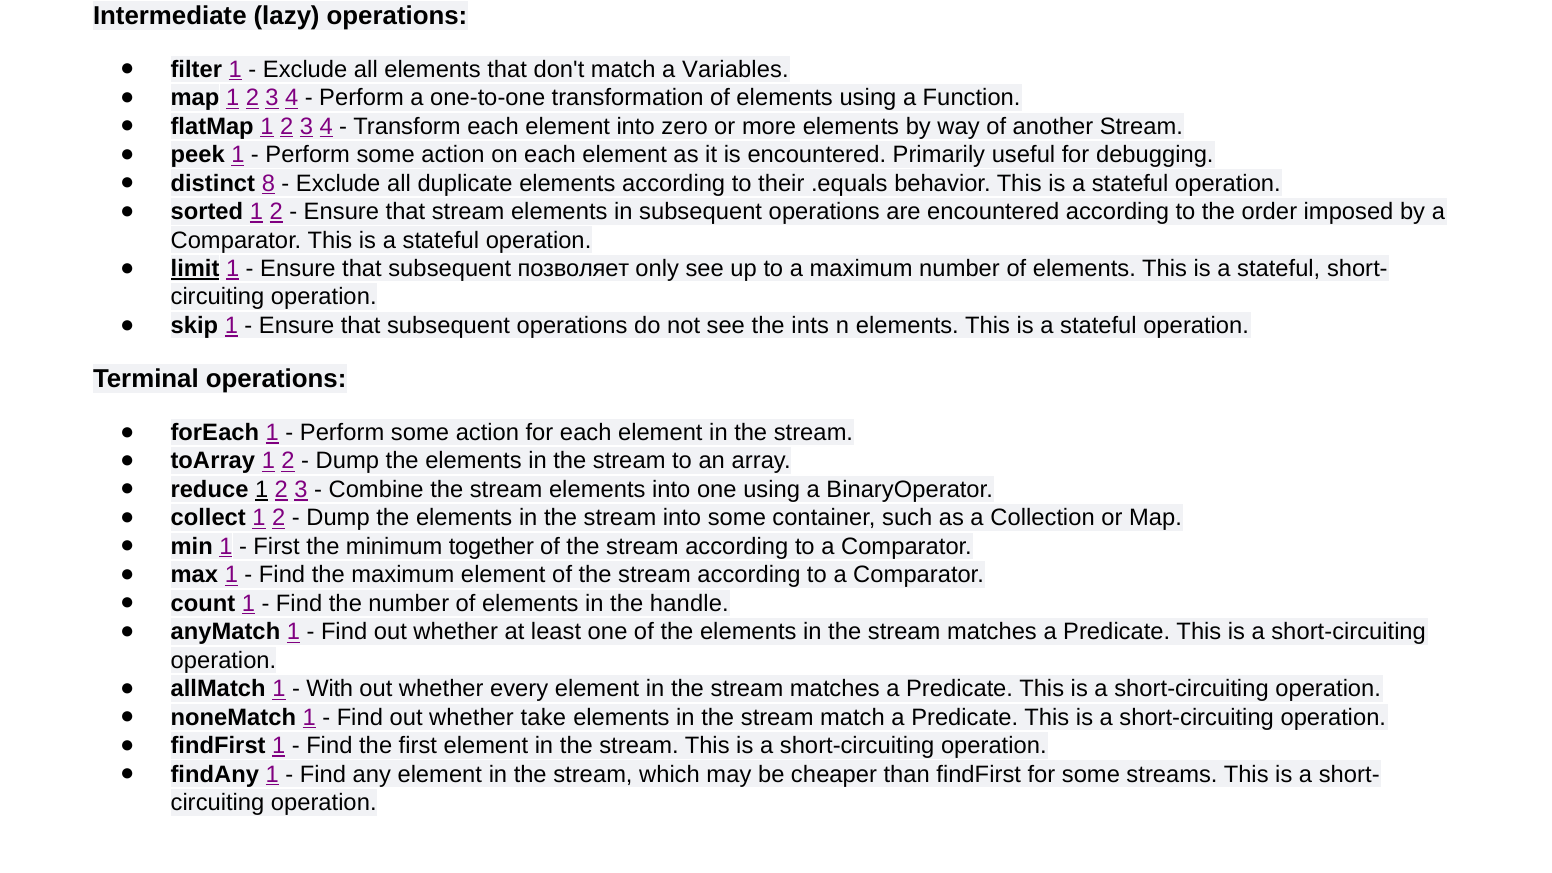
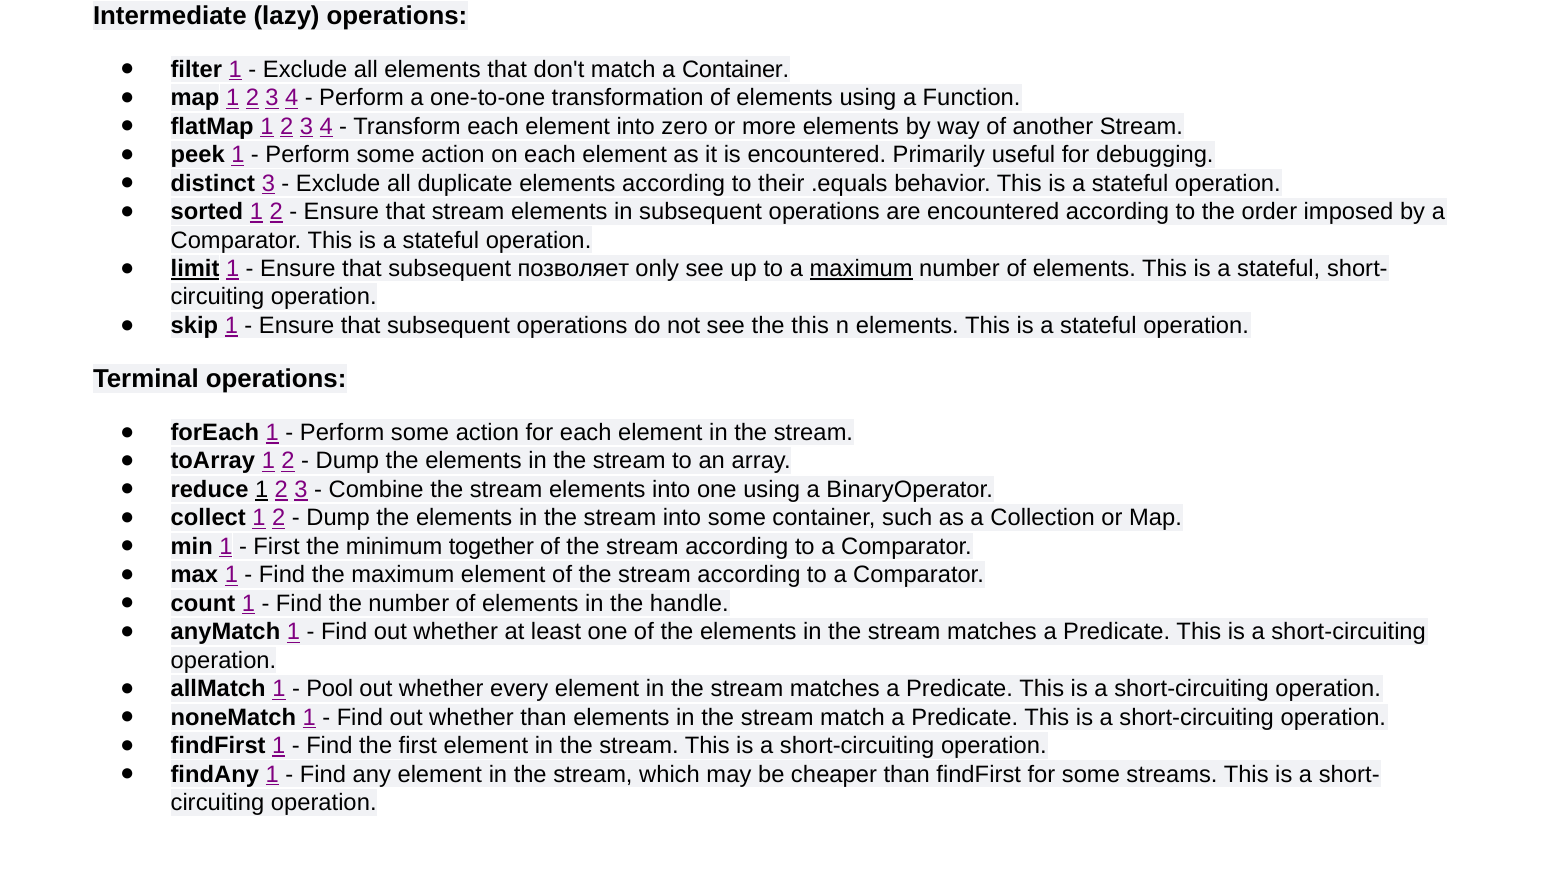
a Variables: Variables -> Container
distinct 8: 8 -> 3
maximum at (861, 269) underline: none -> present
the ints: ints -> this
With: With -> Pool
whether take: take -> than
